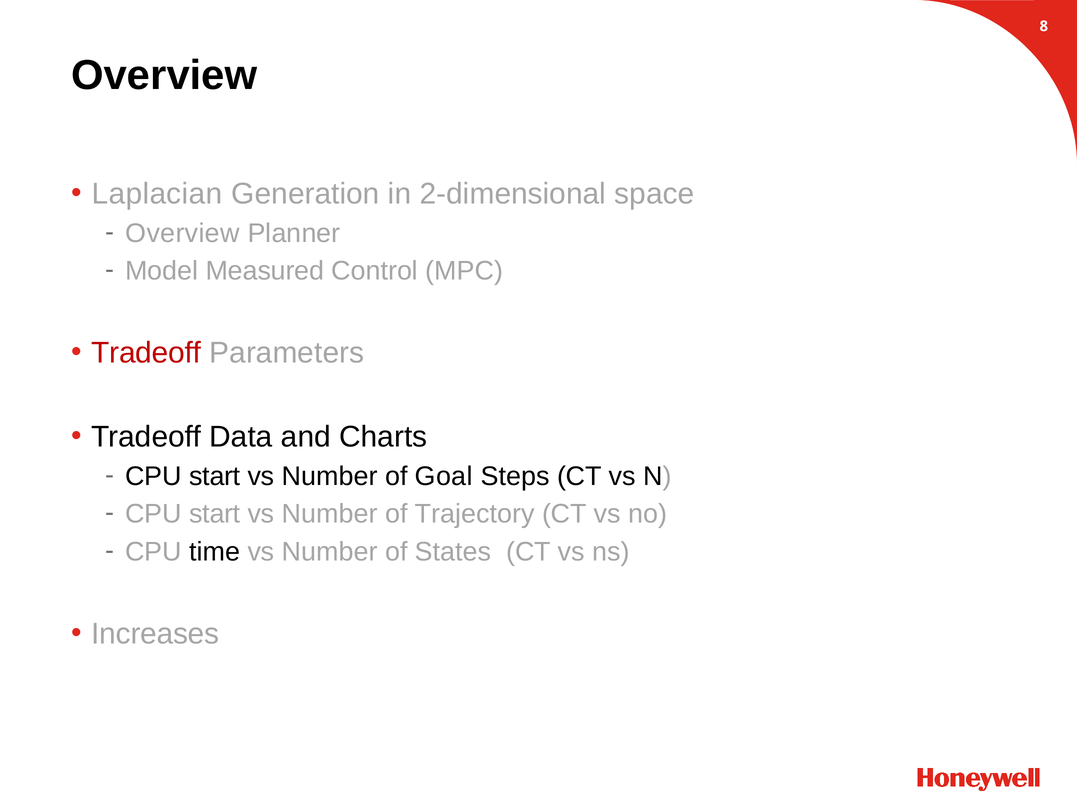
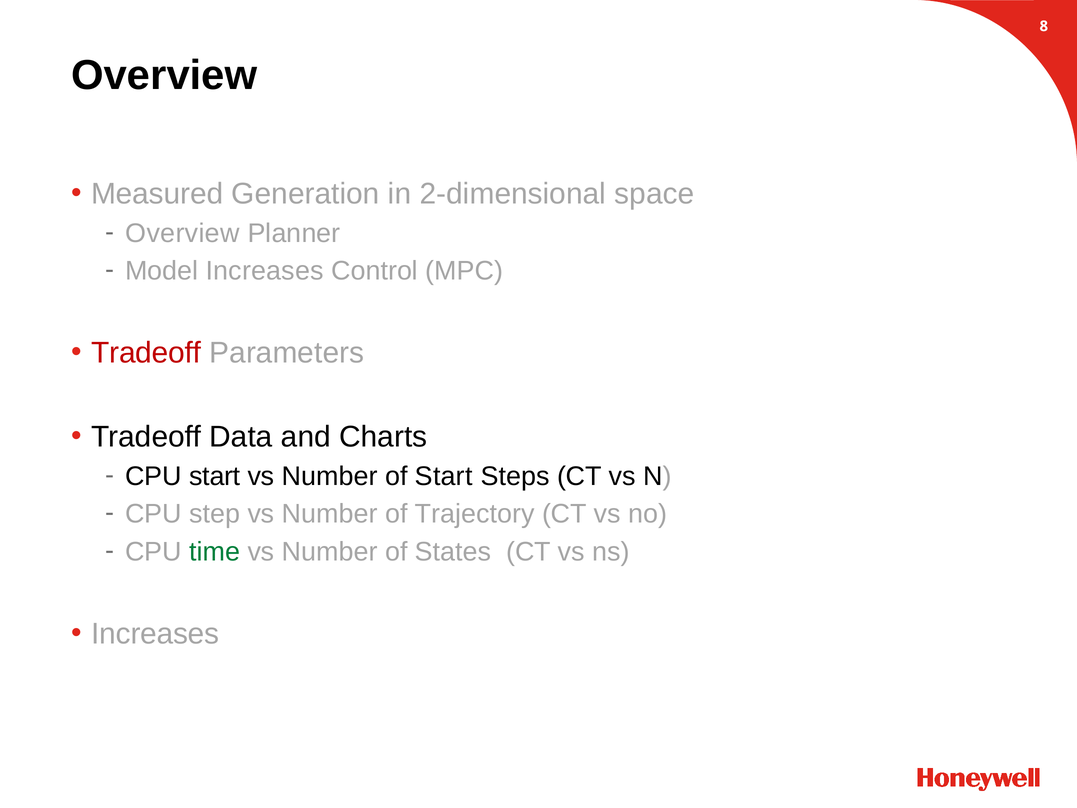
Laplacian: Laplacian -> Measured
Model Measured: Measured -> Increases
of Goal: Goal -> Start
start at (215, 514): start -> step
time colour: black -> green
